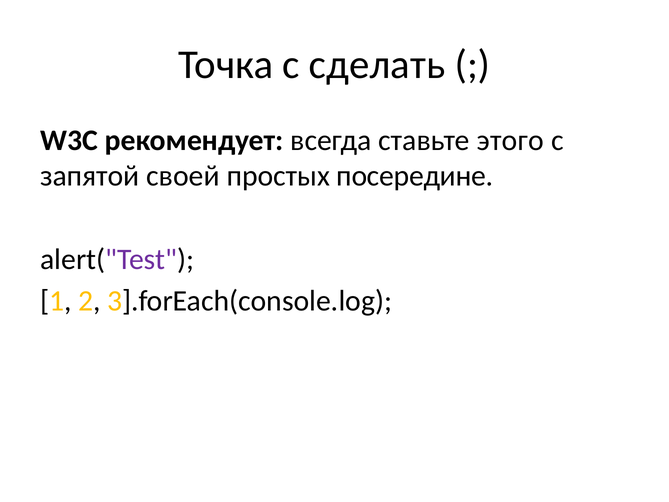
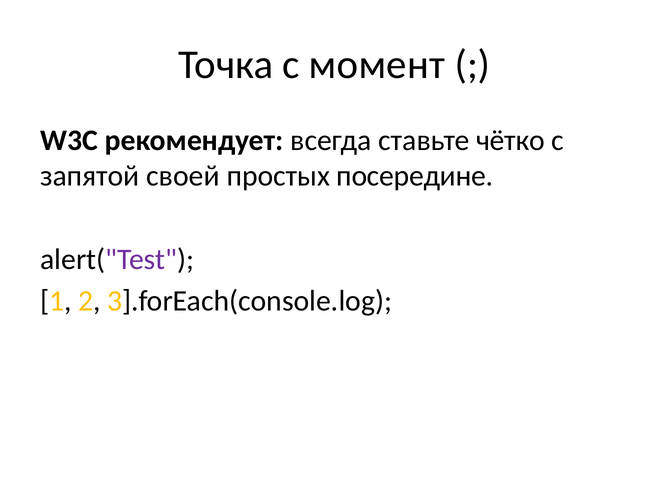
сделать: сделать -> момент
этого: этого -> чётко
